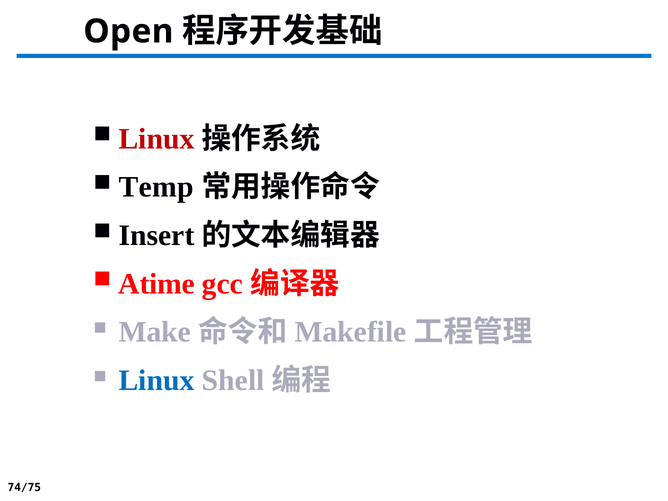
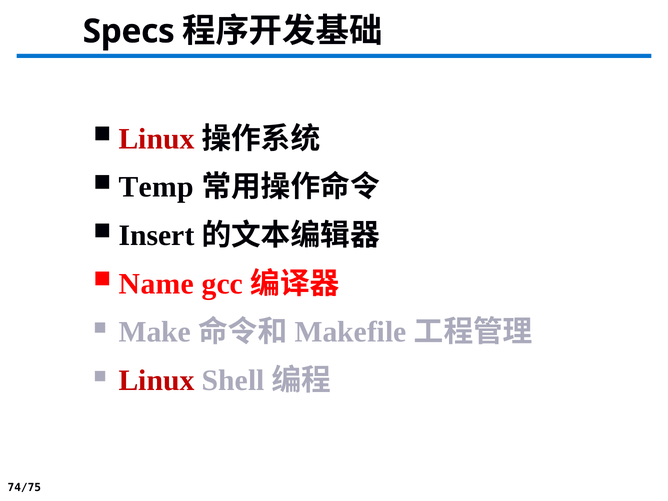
Open: Open -> Specs
Atime: Atime -> Name
Linux at (156, 381) colour: blue -> red
